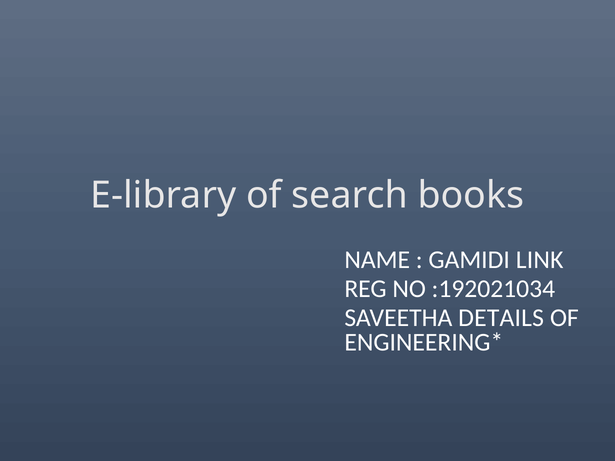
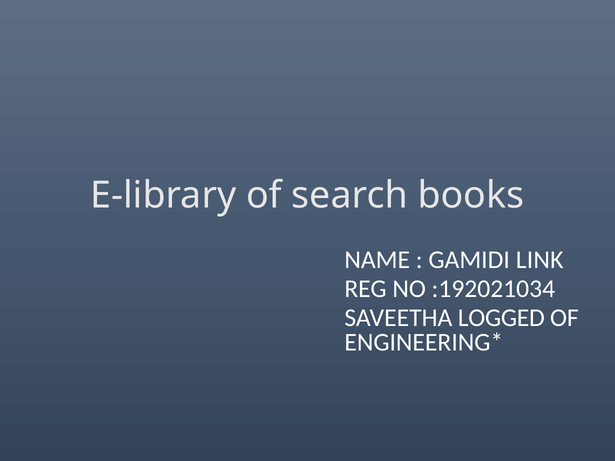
DETAILS: DETAILS -> LOGGED
